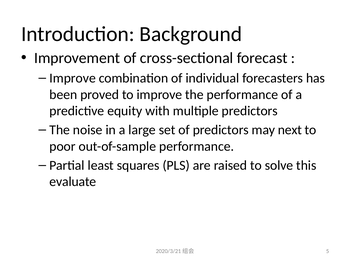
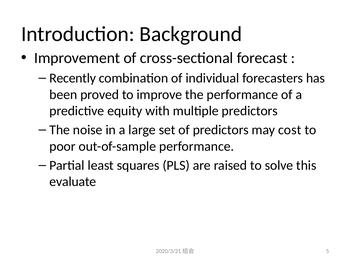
Improve at (73, 78): Improve -> Recently
next: next -> cost
